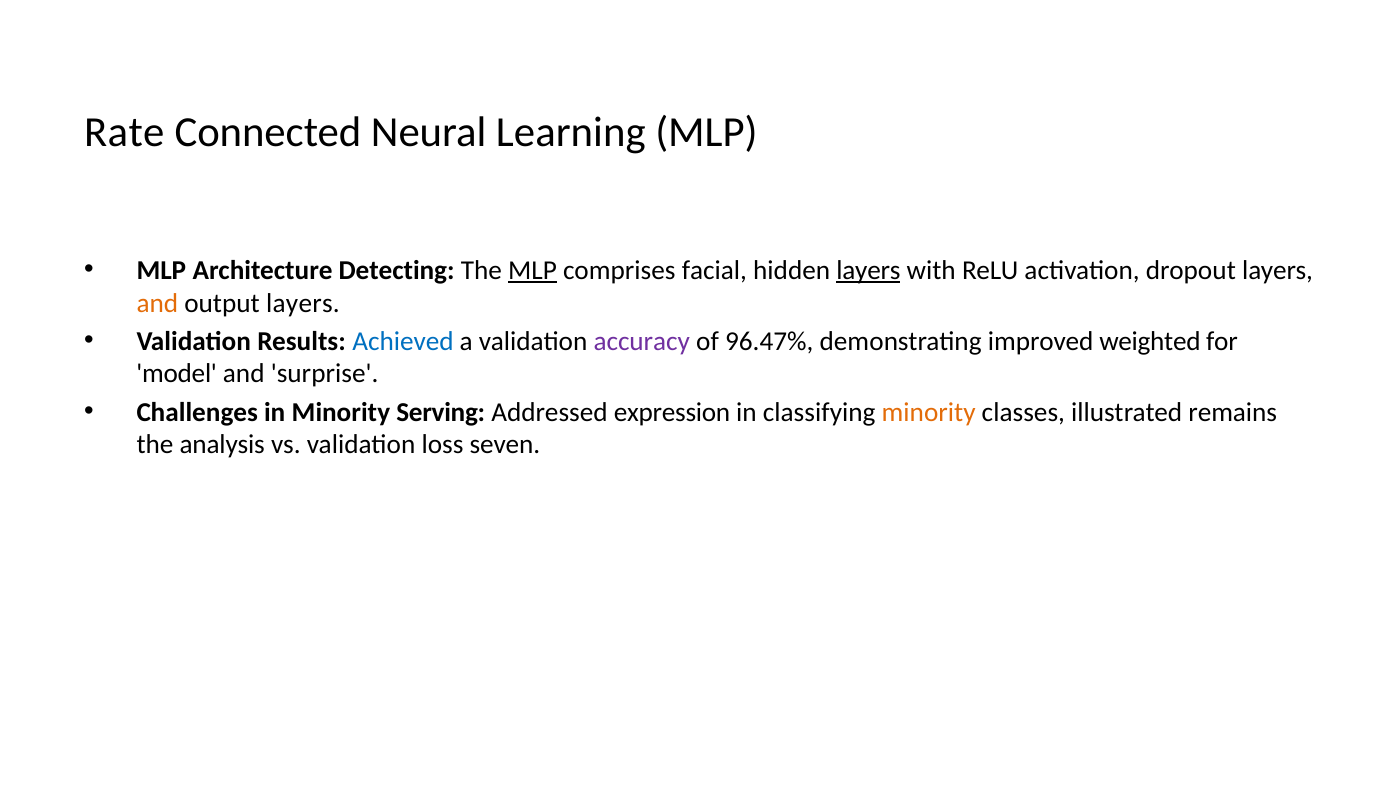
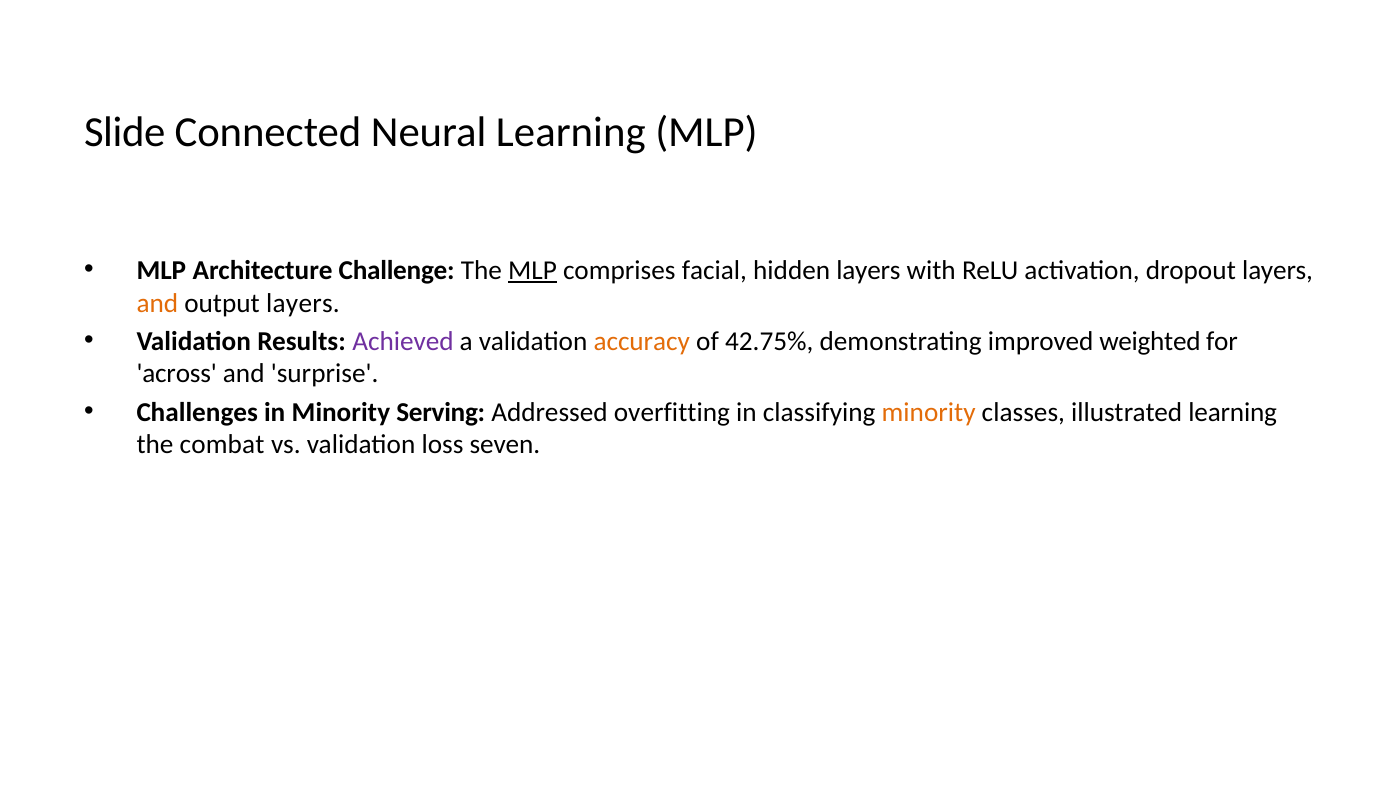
Rate: Rate -> Slide
Detecting: Detecting -> Challenge
layers at (868, 270) underline: present -> none
Achieved colour: blue -> purple
accuracy colour: purple -> orange
96.47%: 96.47% -> 42.75%
model: model -> across
expression: expression -> overfitting
illustrated remains: remains -> learning
analysis: analysis -> combat
